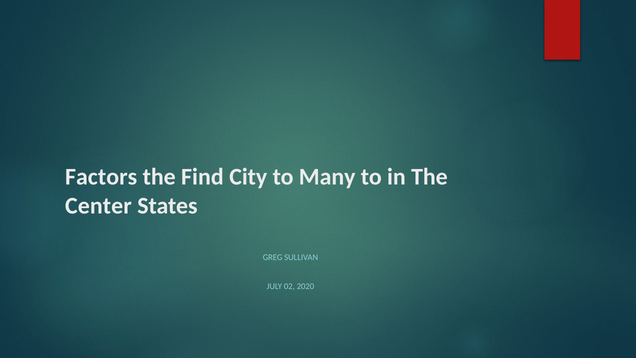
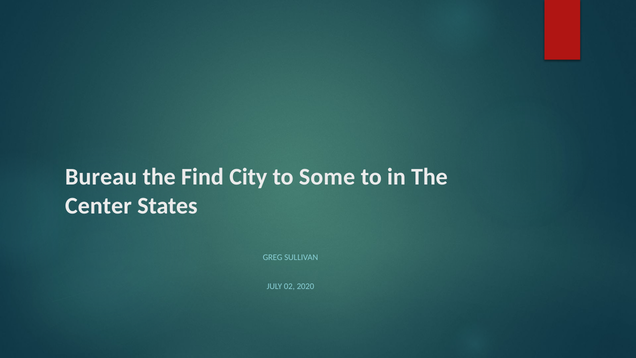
Factors: Factors -> Bureau
Many: Many -> Some
